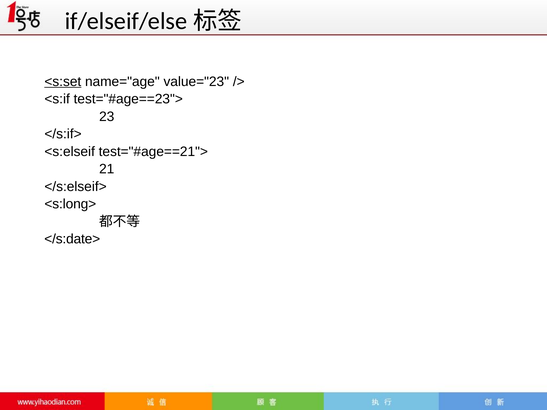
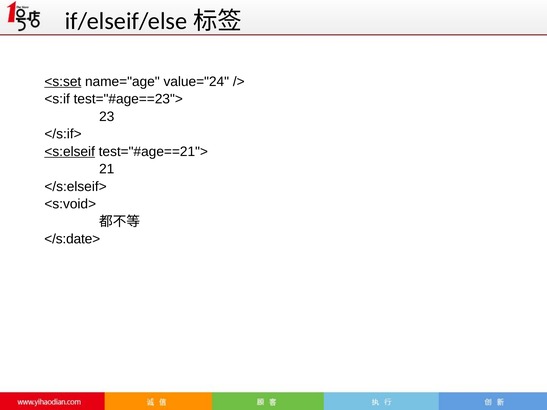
value="23: value="23 -> value="24
<s:elseif underline: none -> present
<s:long>: <s:long> -> <s:void>
